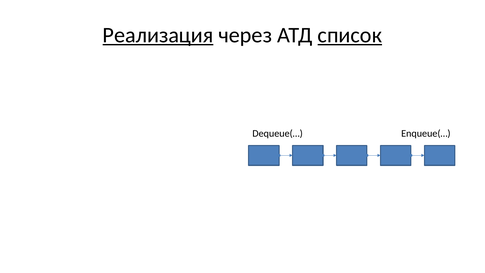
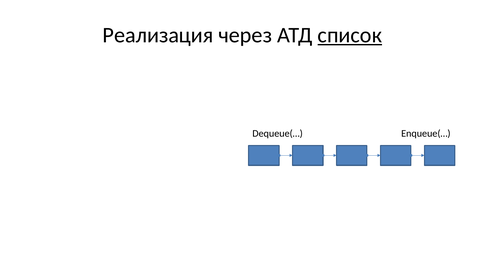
Реализация underline: present -> none
